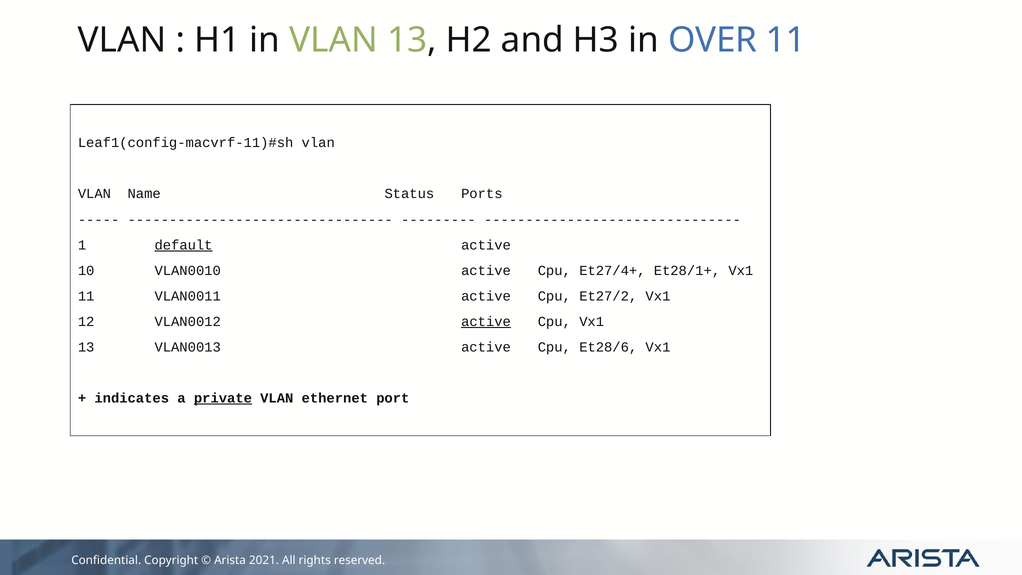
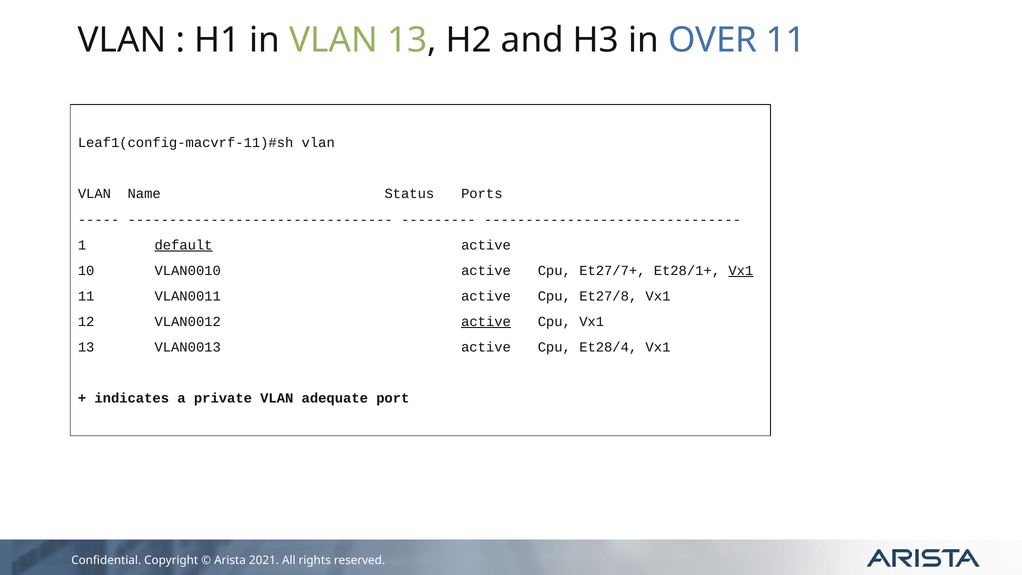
Et27/4+: Et27/4+ -> Et27/7+
Vx1 at (741, 270) underline: none -> present
Et27/2: Et27/2 -> Et27/8
Et28/6: Et28/6 -> Et28/4
private underline: present -> none
ethernet: ethernet -> adequate
